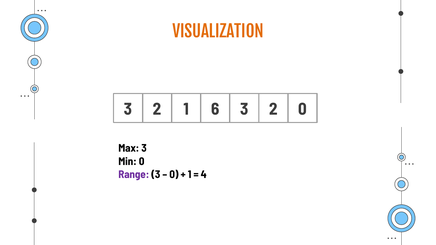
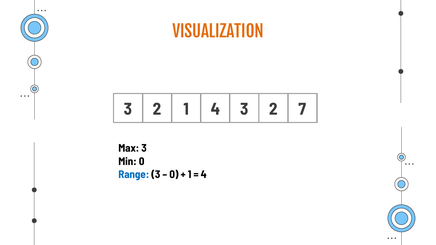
1 6: 6 -> 4
2 0: 0 -> 7
Range colour: purple -> blue
